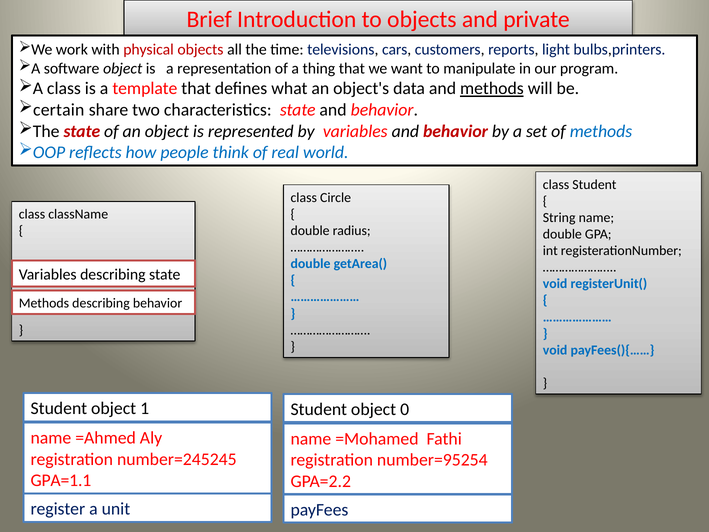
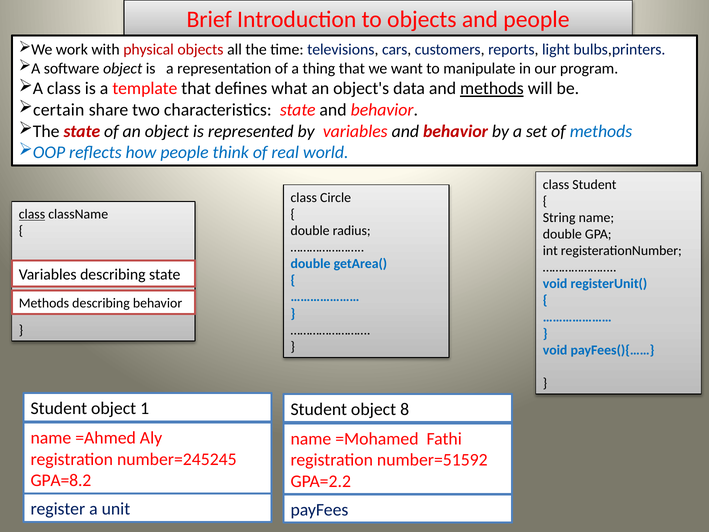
and private: private -> people
class at (32, 214) underline: none -> present
0: 0 -> 8
number=95254: number=95254 -> number=51592
GPA=1.1: GPA=1.1 -> GPA=8.2
